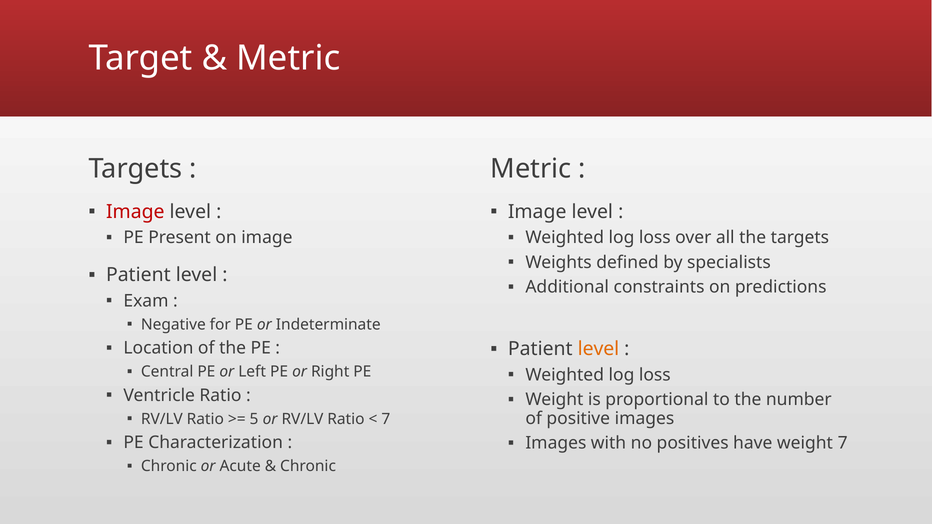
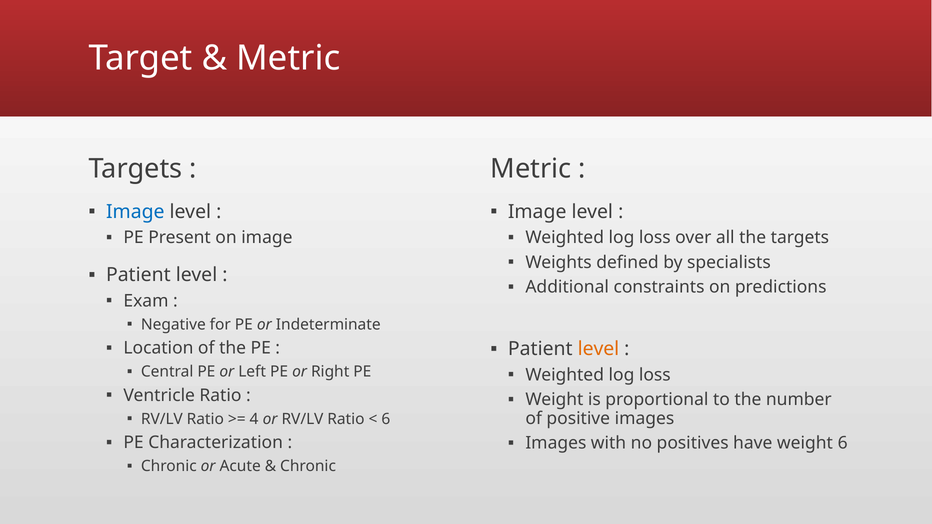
Image at (135, 212) colour: red -> blue
5: 5 -> 4
7 at (386, 419): 7 -> 6
weight 7: 7 -> 6
